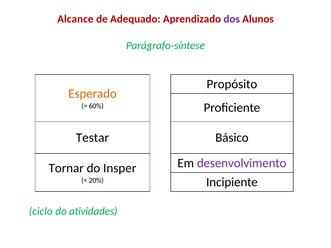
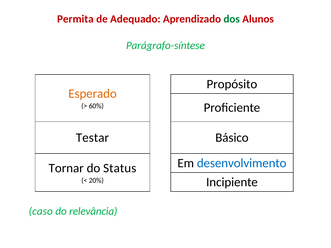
Alcance: Alcance -> Permita
dos colour: purple -> green
desenvolvimento colour: purple -> blue
Insper: Insper -> Status
ciclo: ciclo -> caso
atividades: atividades -> relevância
